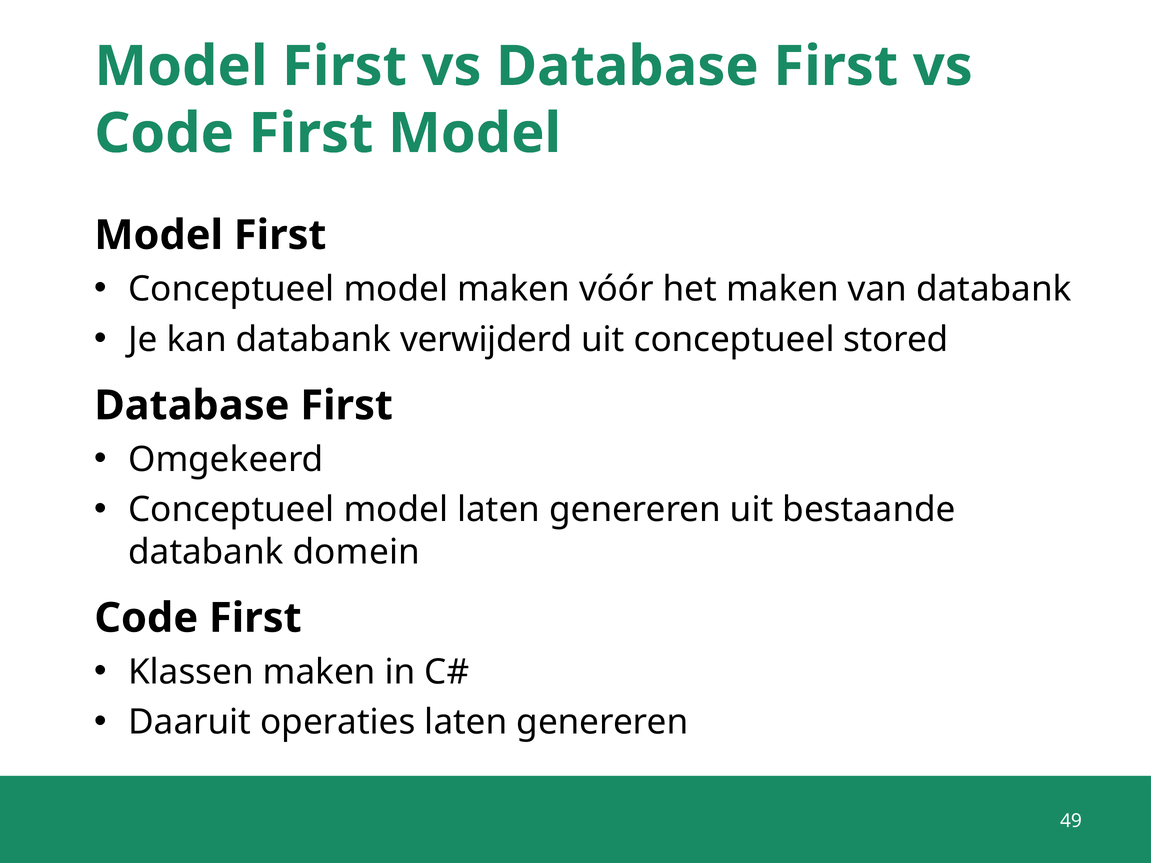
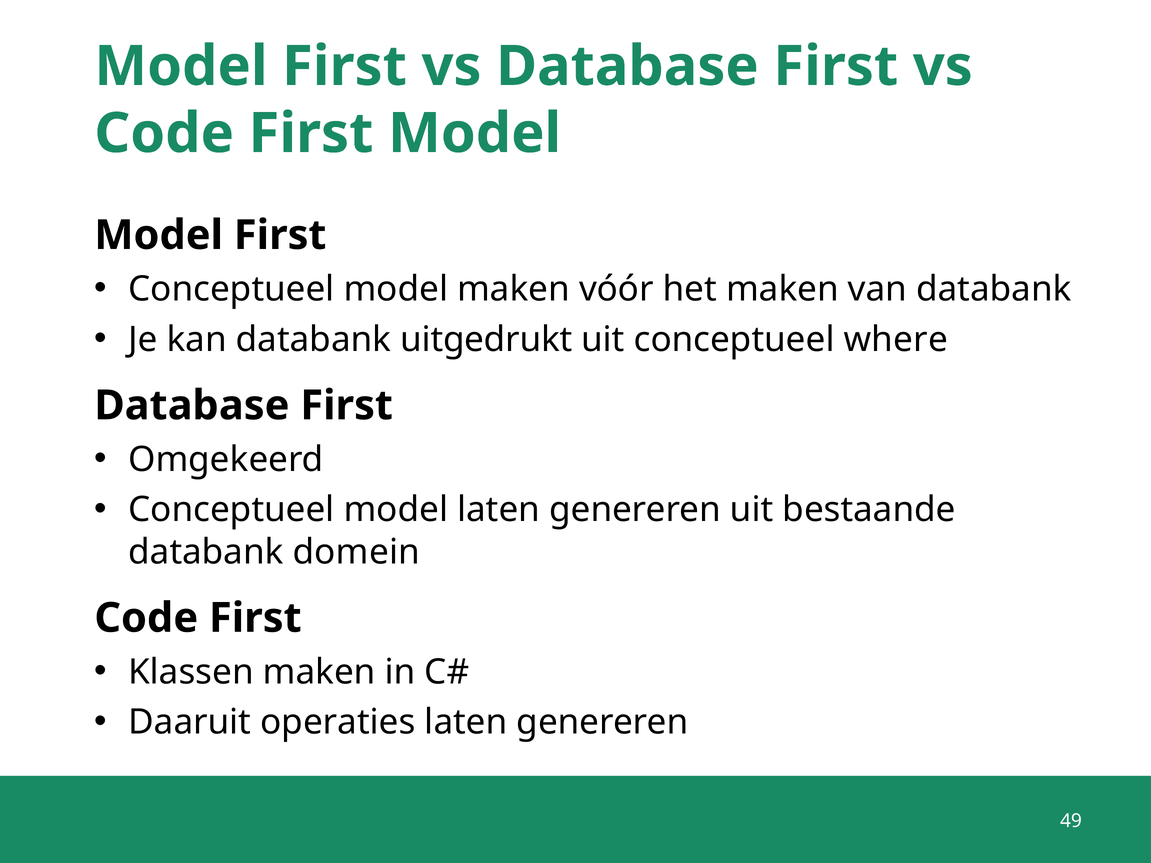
verwijderd: verwijderd -> uitgedrukt
stored: stored -> where
